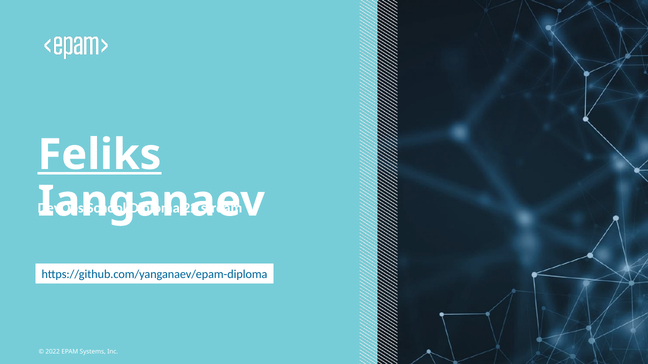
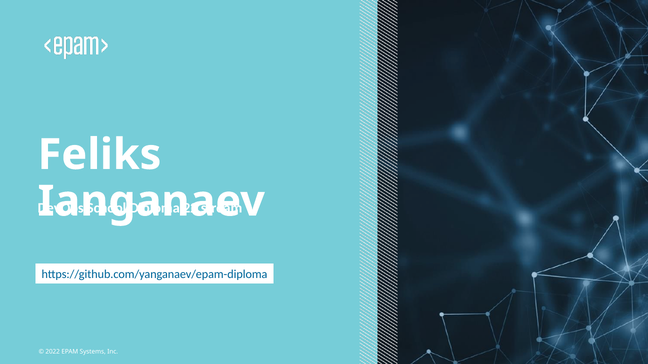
Feliks underline: present -> none
